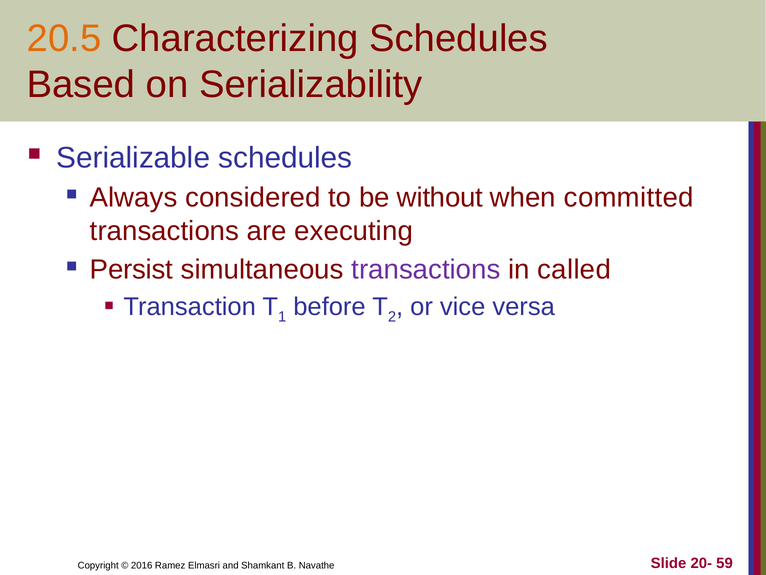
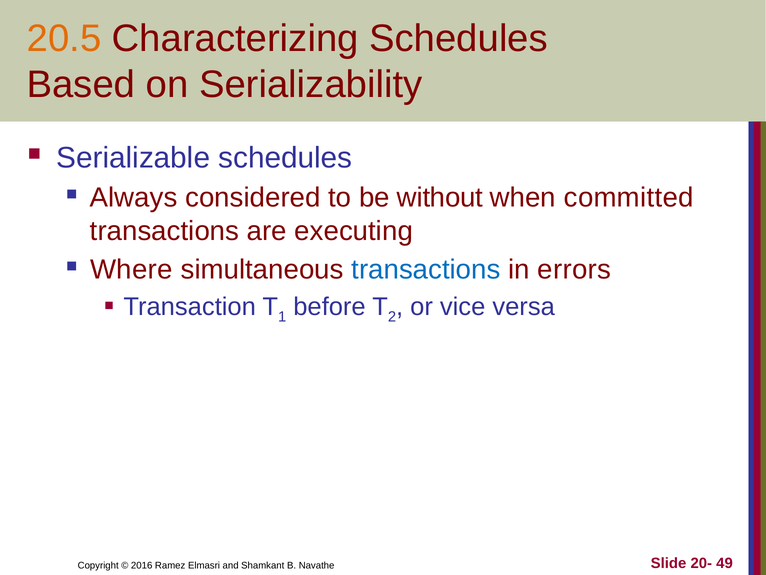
Persist: Persist -> Where
transactions at (426, 270) colour: purple -> blue
called: called -> errors
59: 59 -> 49
